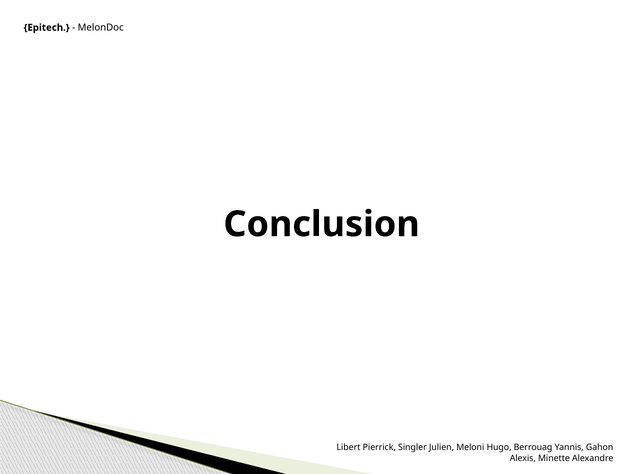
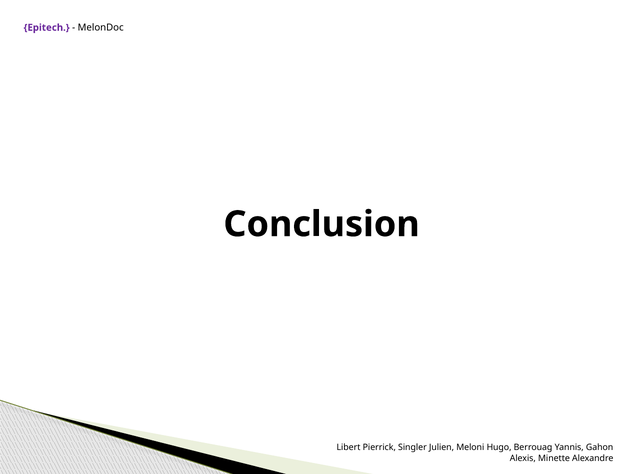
Epitech colour: black -> purple
